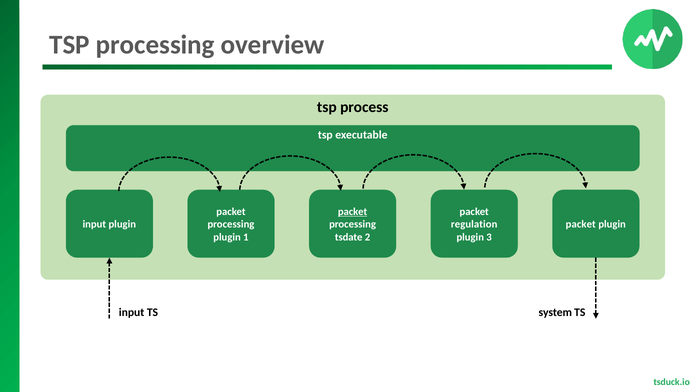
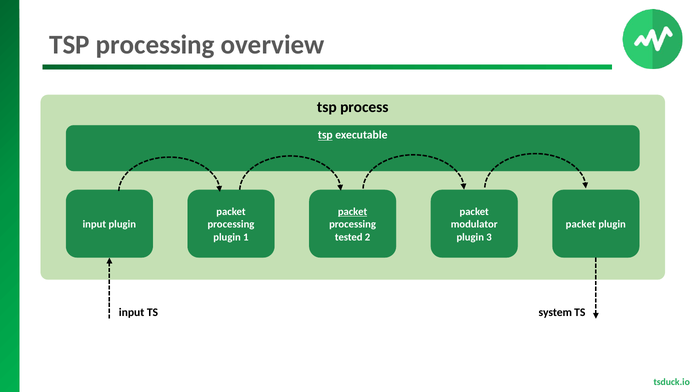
tsp at (325, 135) underline: none -> present
regulation: regulation -> modulator
tsdate: tsdate -> tested
